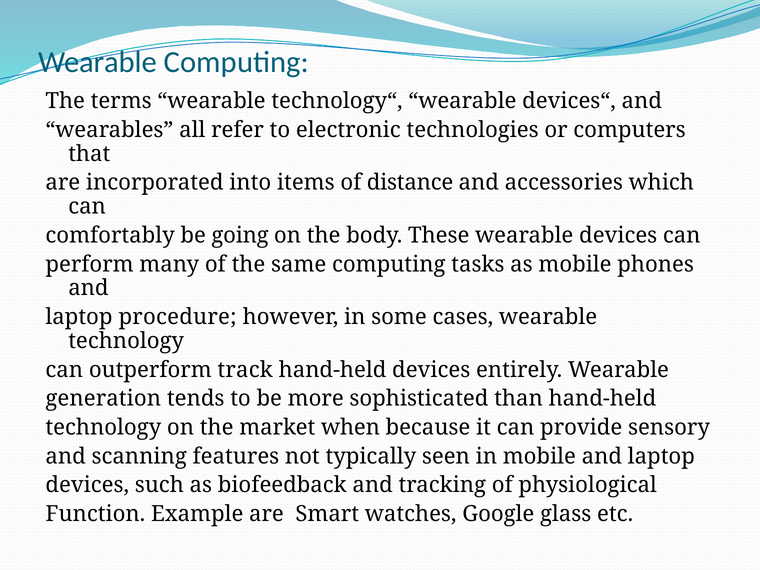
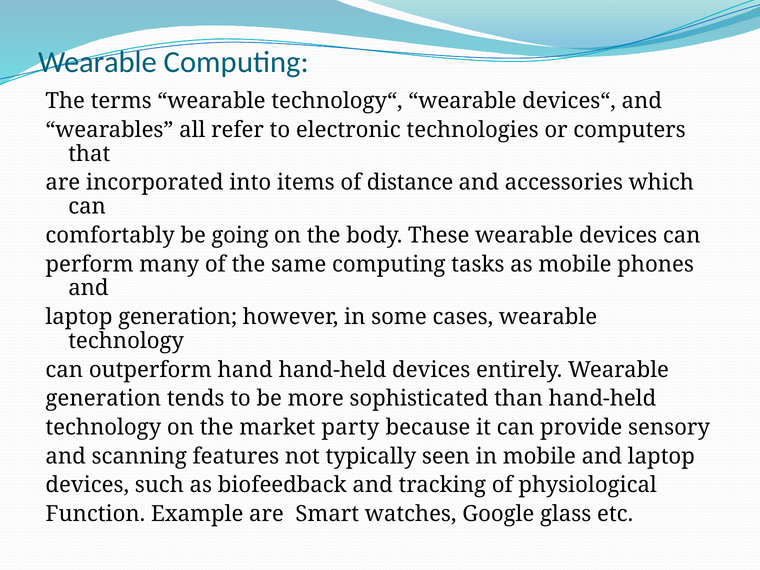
laptop procedure: procedure -> generation
track: track -> hand
when: when -> party
